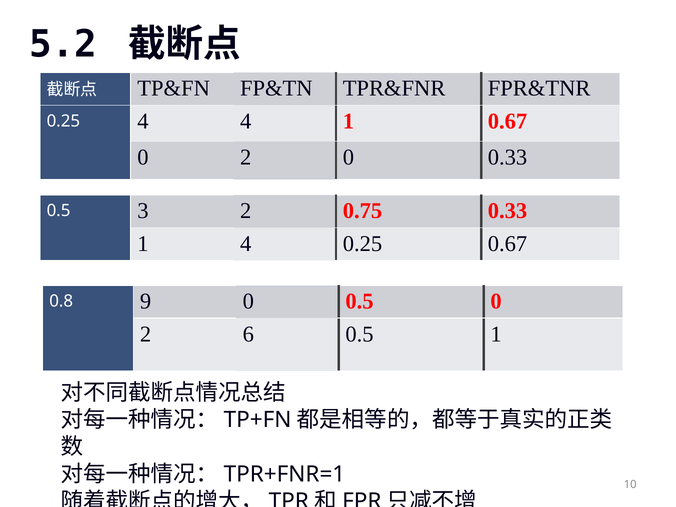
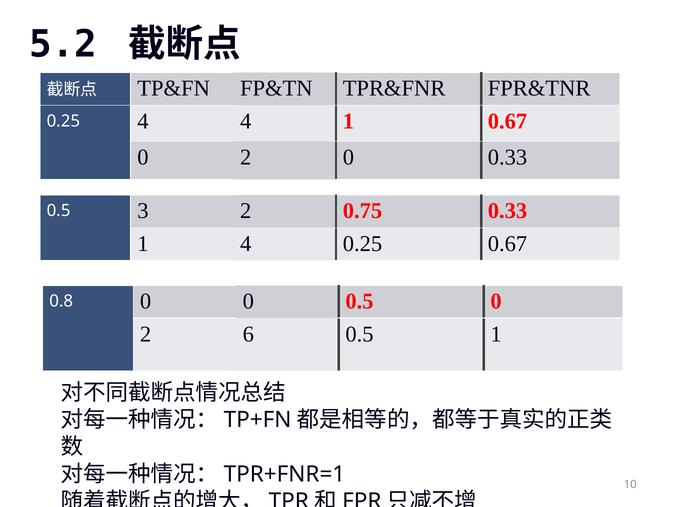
0.8 9: 9 -> 0
